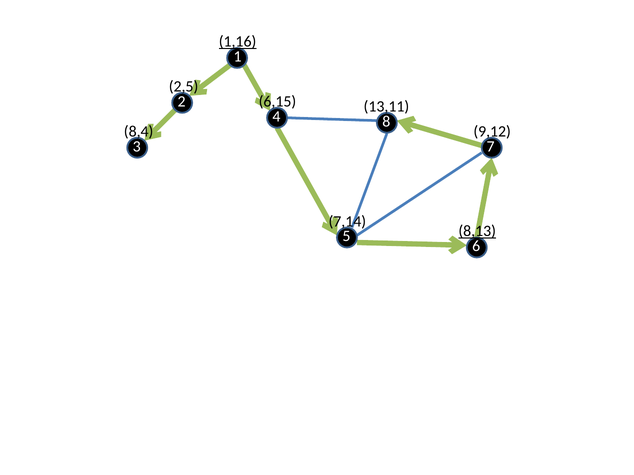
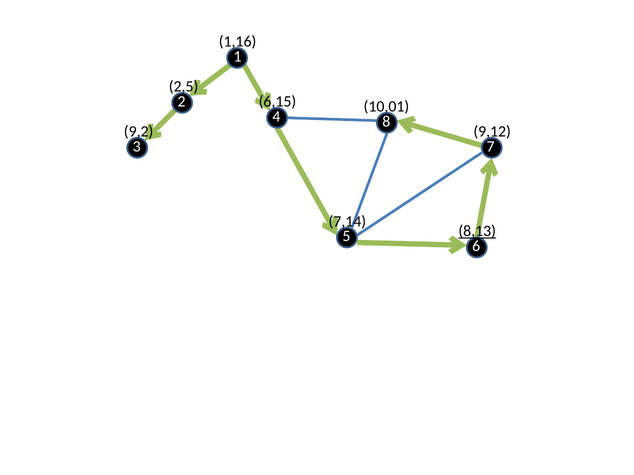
1,16 underline: present -> none
13,11: 13,11 -> 10,01
8,4: 8,4 -> 9,2
